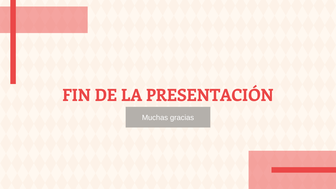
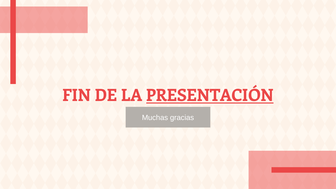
PRESENTACIÓN underline: none -> present
